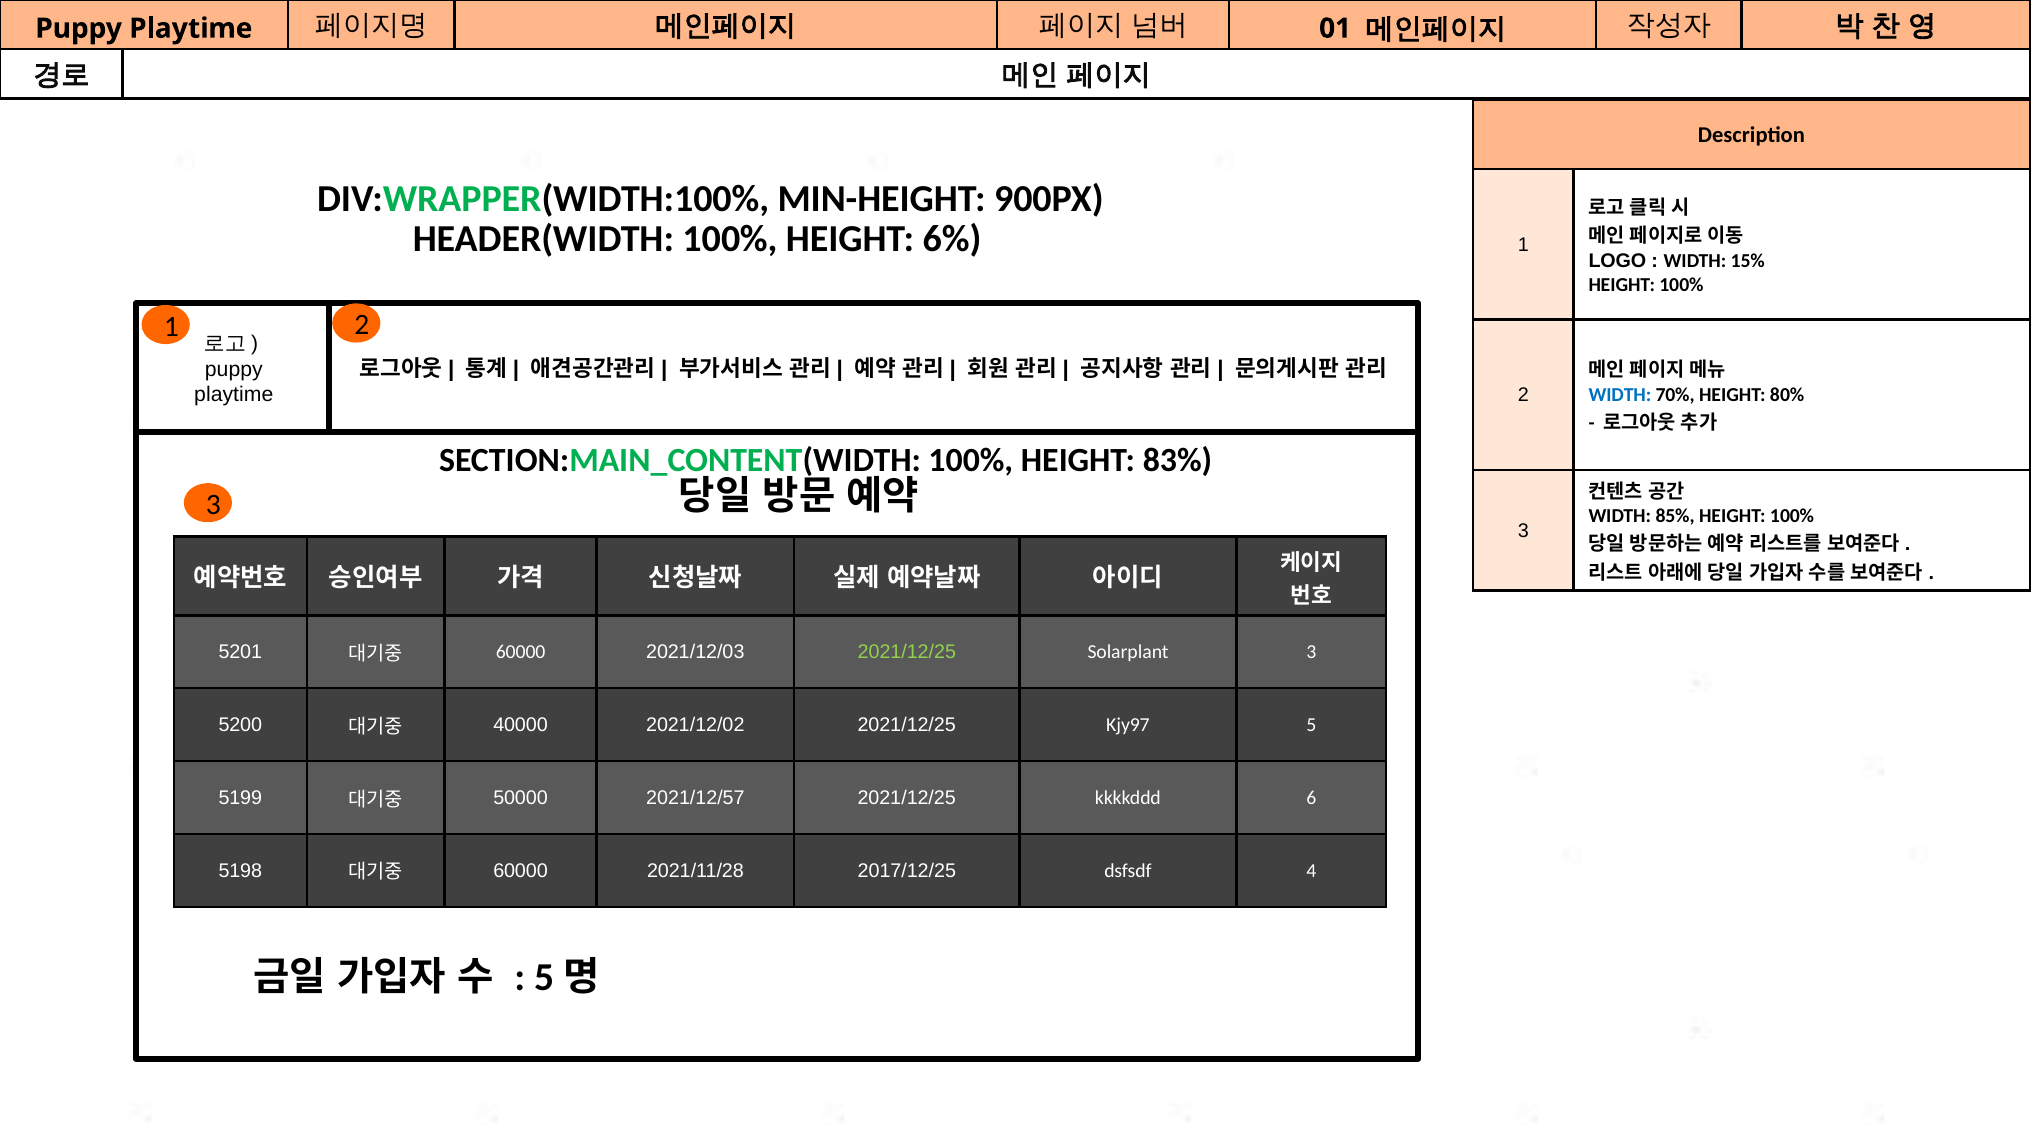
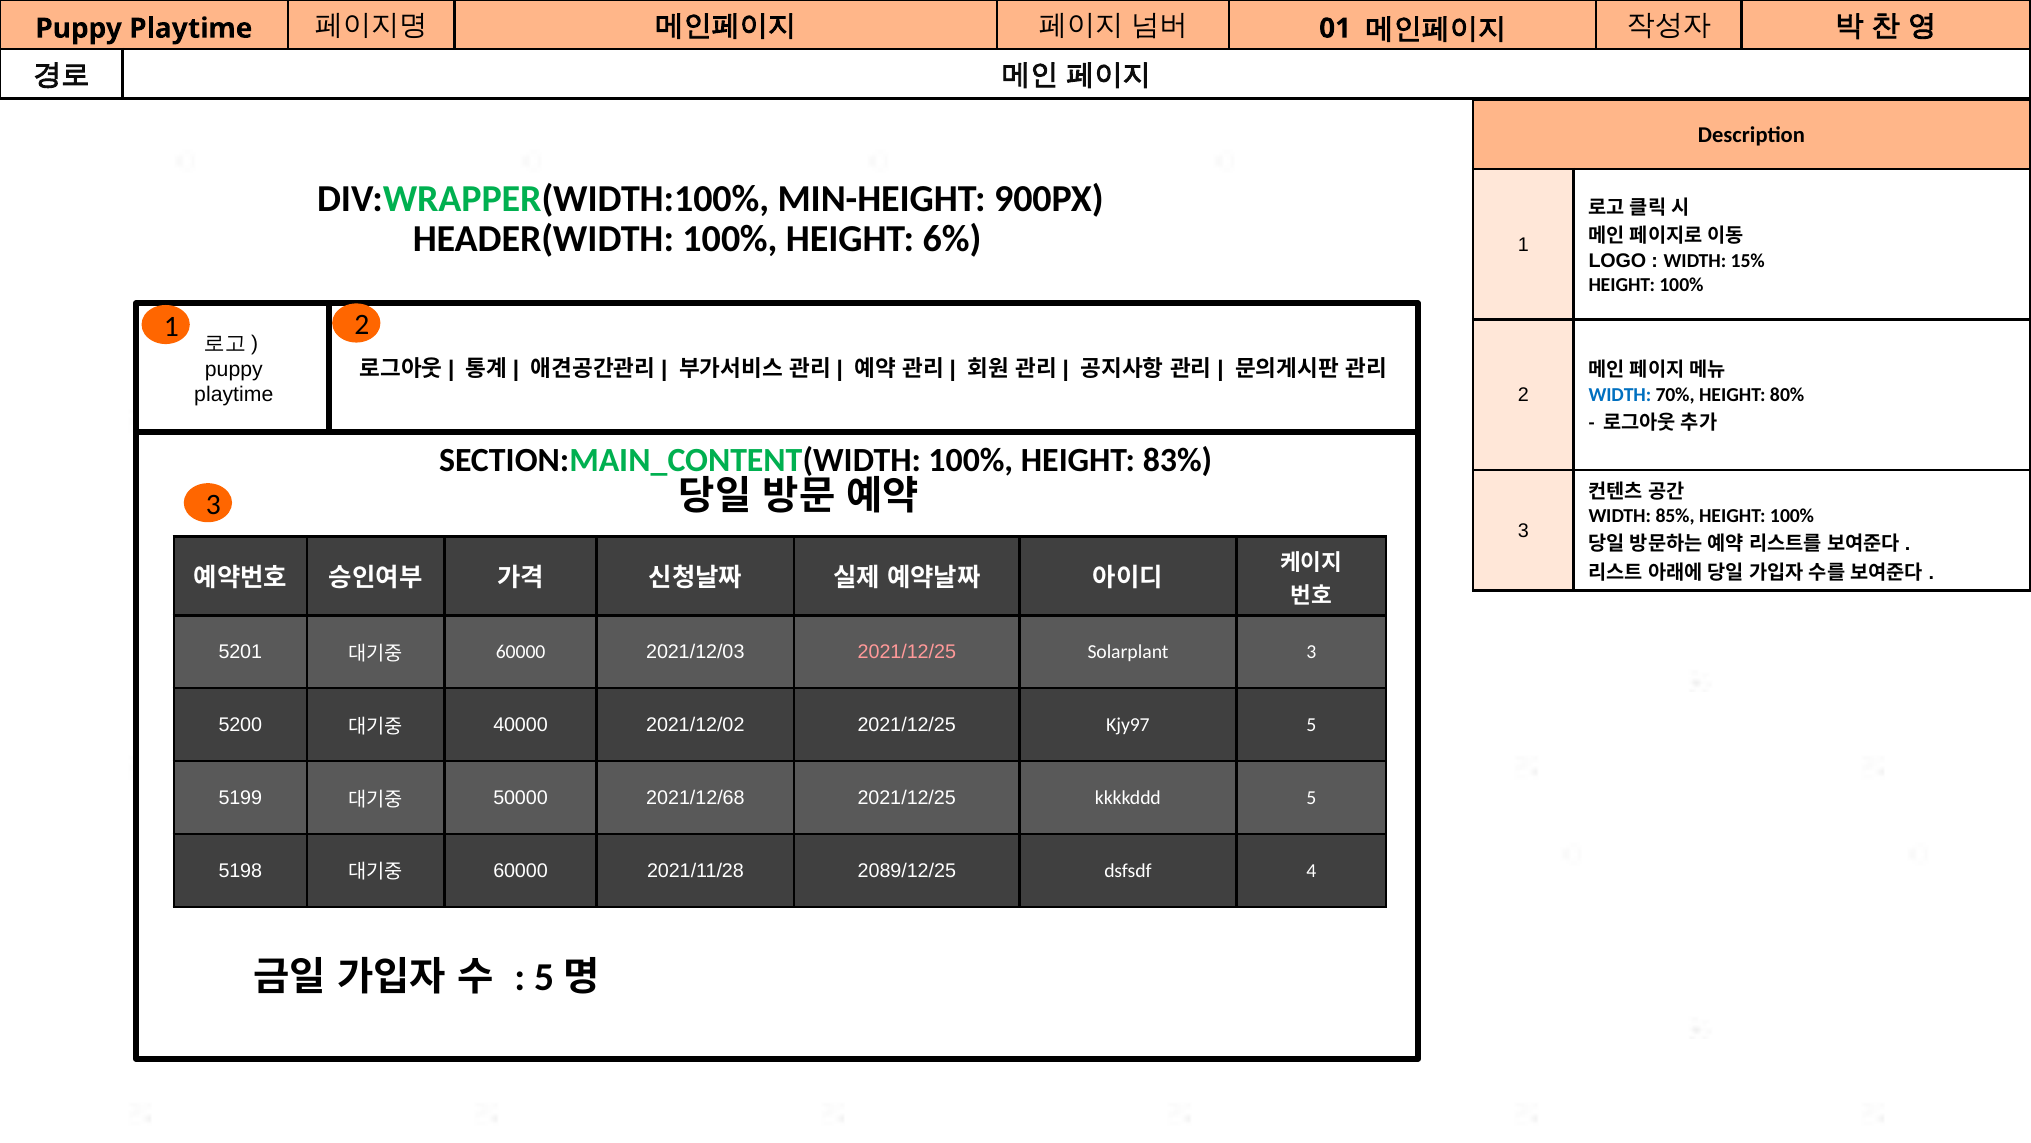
2021/12/25 at (907, 652) colour: light green -> pink
2021/12/57: 2021/12/57 -> 2021/12/68
kkkkddd 6: 6 -> 5
2017/12/25: 2017/12/25 -> 2089/12/25
